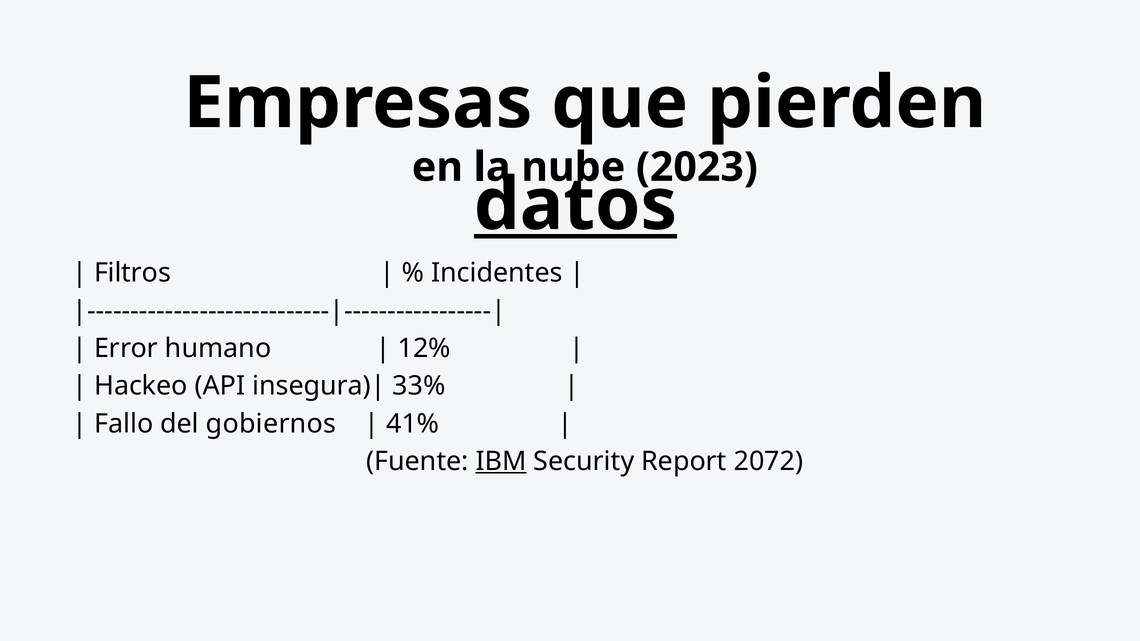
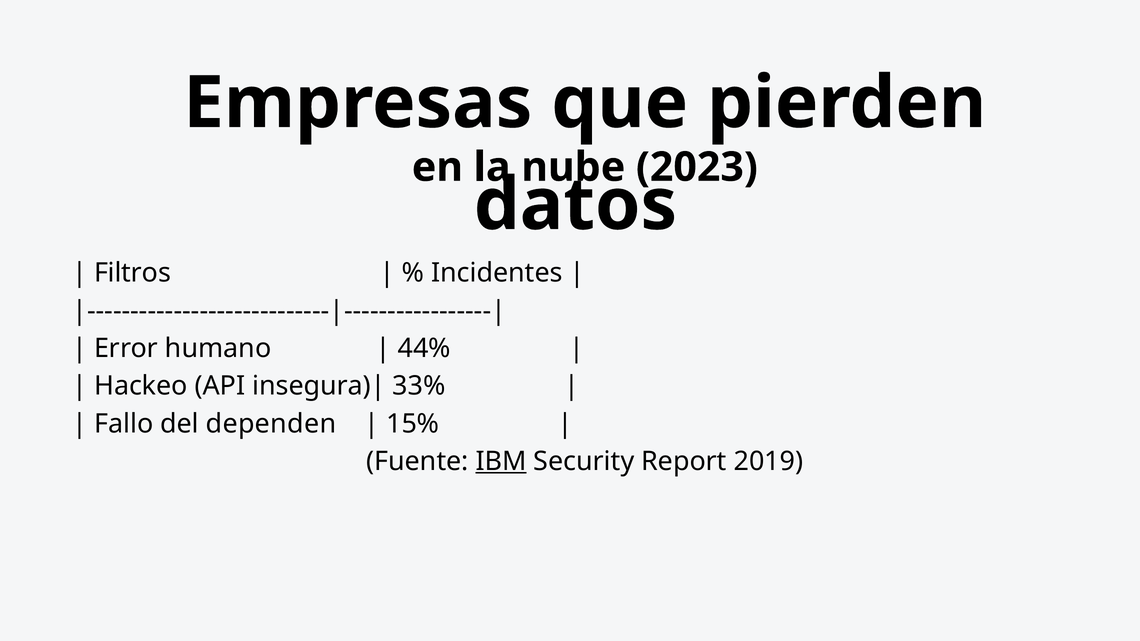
datos underline: present -> none
12%: 12% -> 44%
gobiernos: gobiernos -> dependen
41%: 41% -> 15%
2072: 2072 -> 2019
